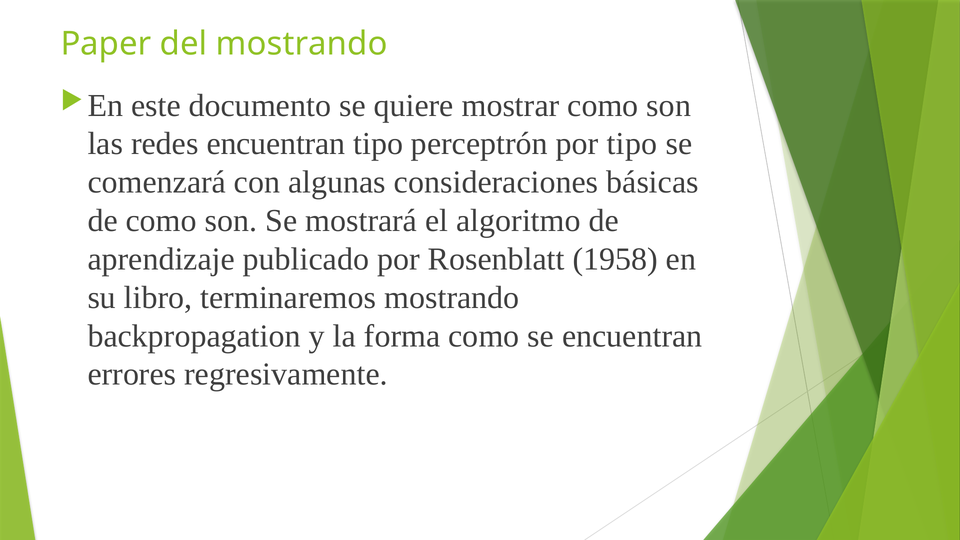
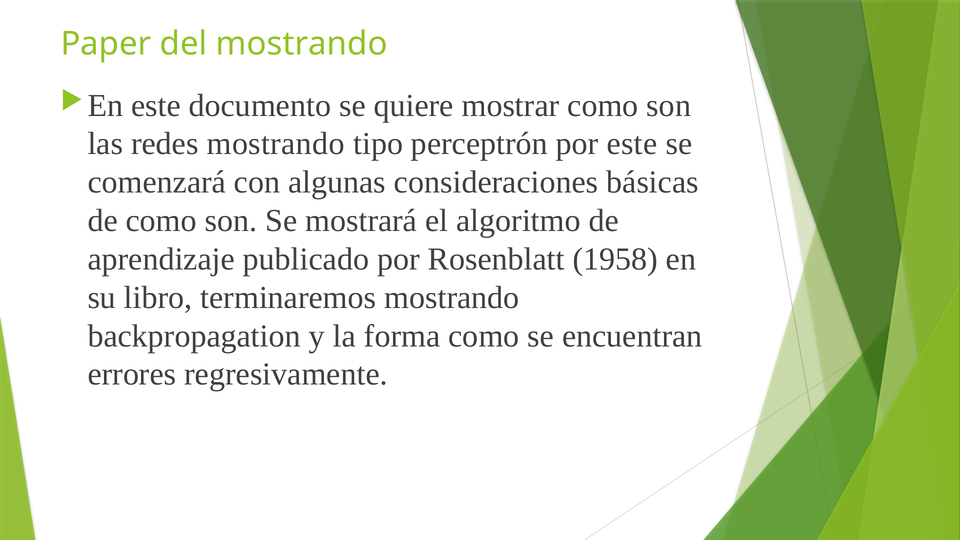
redes encuentran: encuentran -> mostrando
por tipo: tipo -> este
